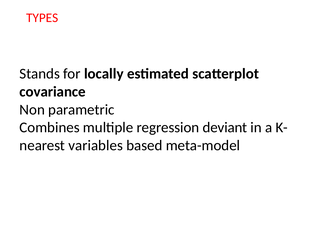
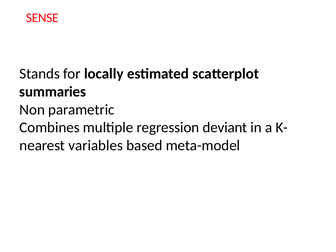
TYPES: TYPES -> SENSE
covariance: covariance -> summaries
